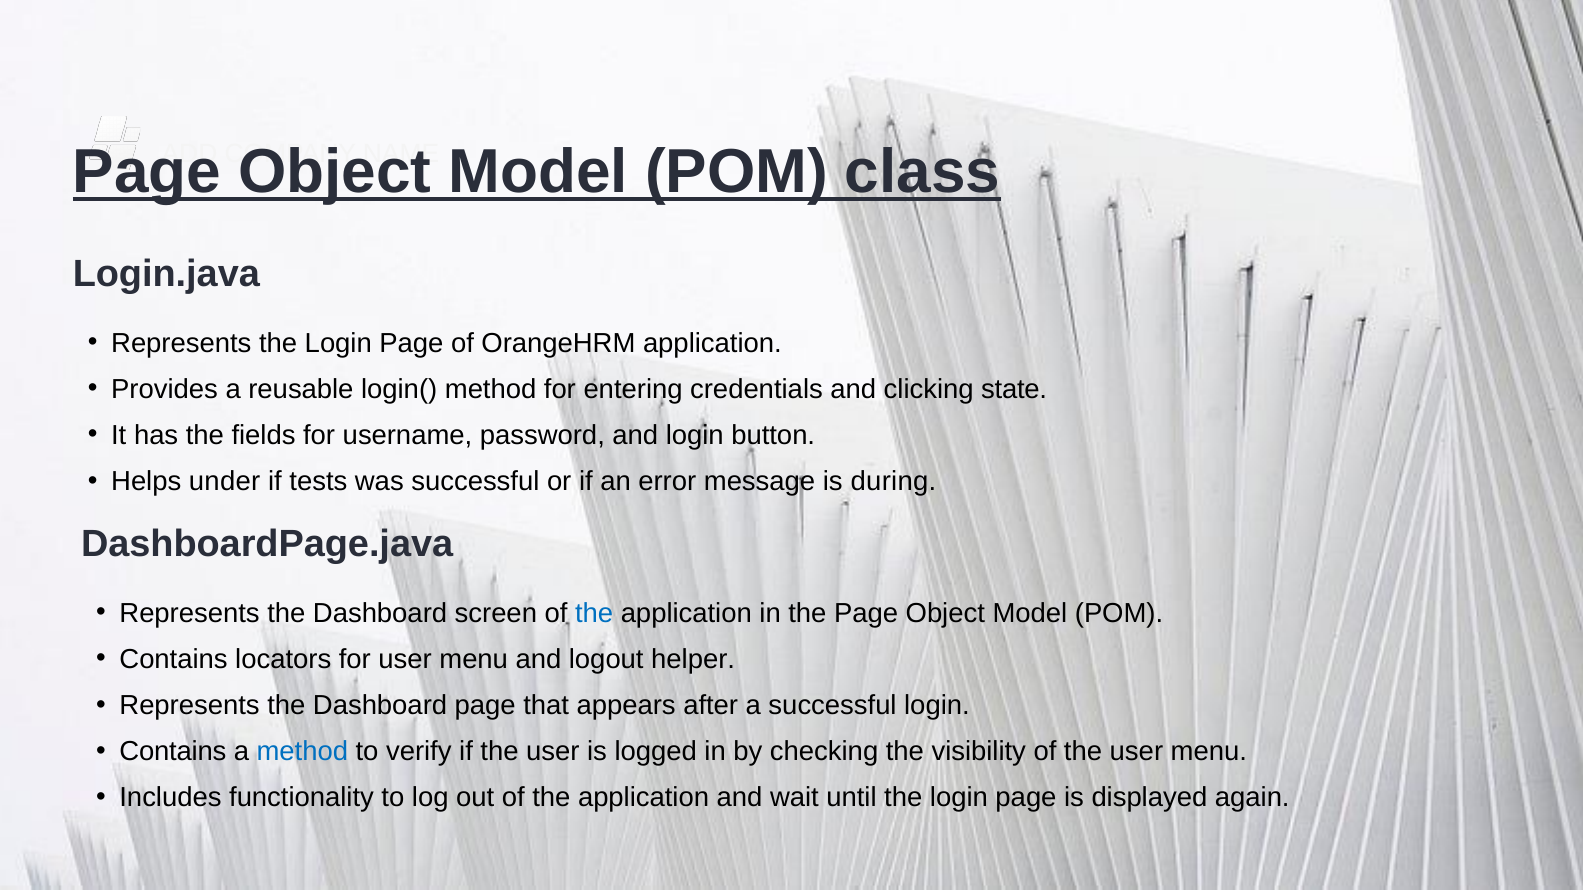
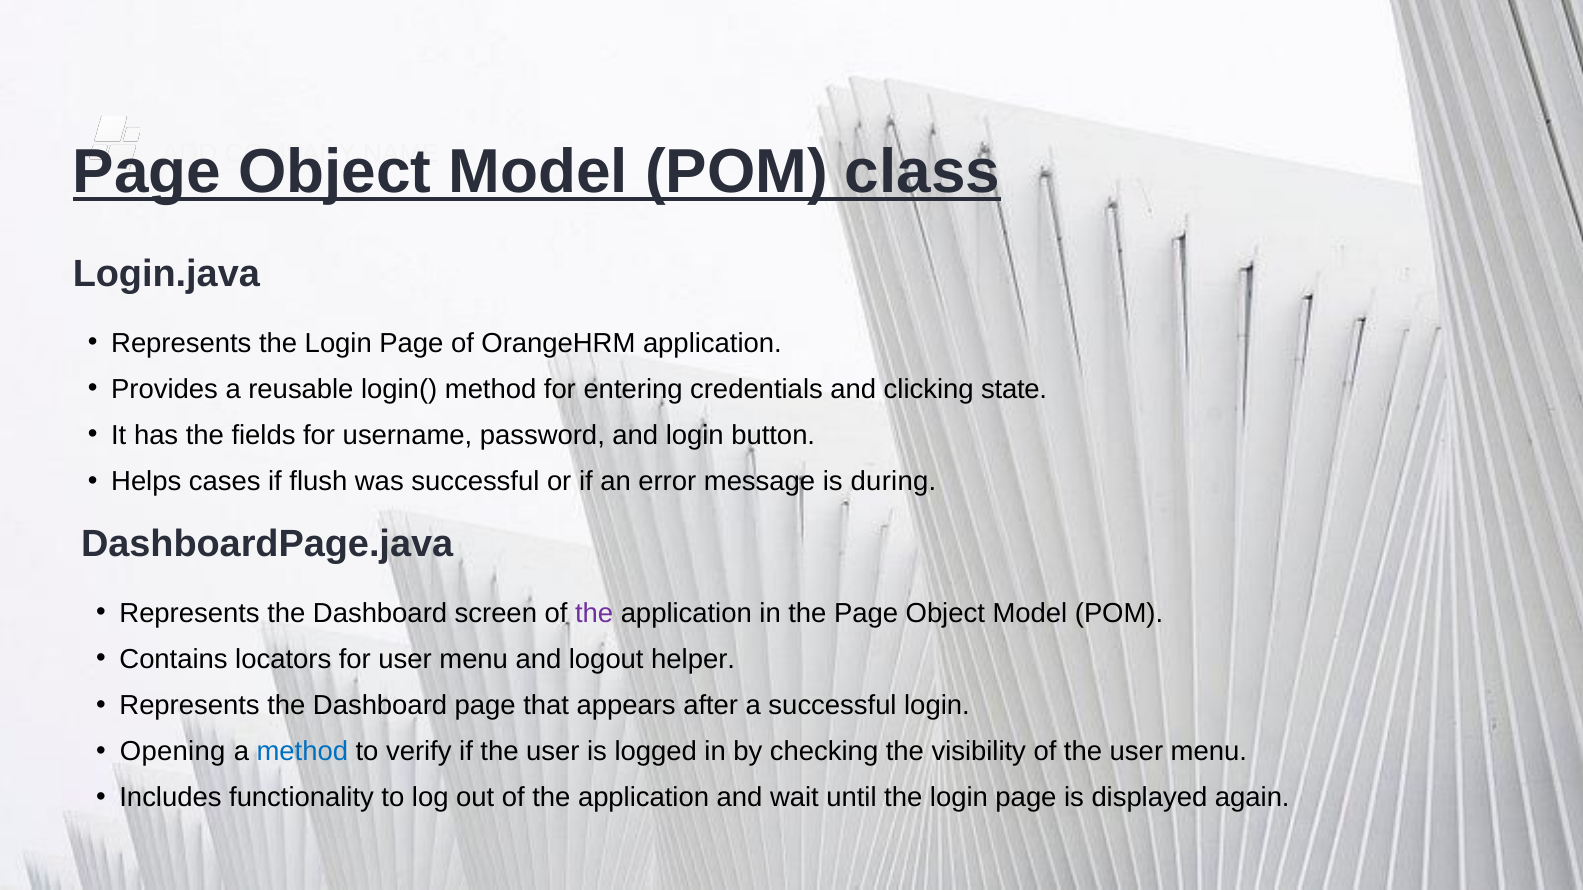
under: under -> cases
tests: tests -> flush
the at (594, 614) colour: blue -> purple
Contains at (173, 752): Contains -> Opening
